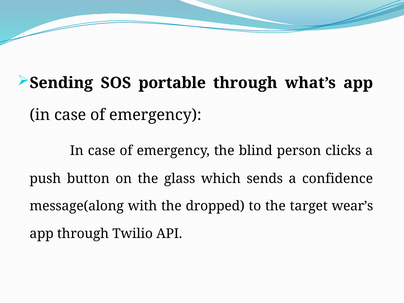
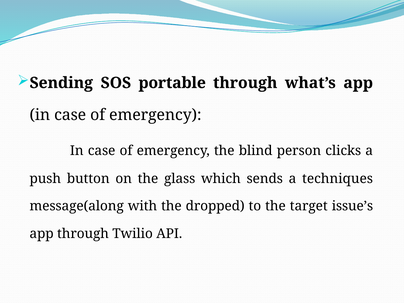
confidence: confidence -> techniques
wear’s: wear’s -> issue’s
